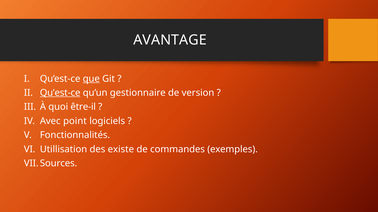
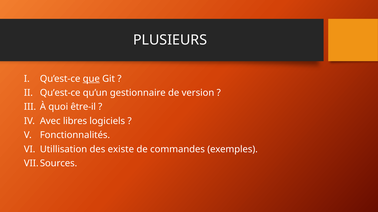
AVANTAGE: AVANTAGE -> PLUSIEURS
Qu’est-ce at (60, 93) underline: present -> none
point: point -> libres
